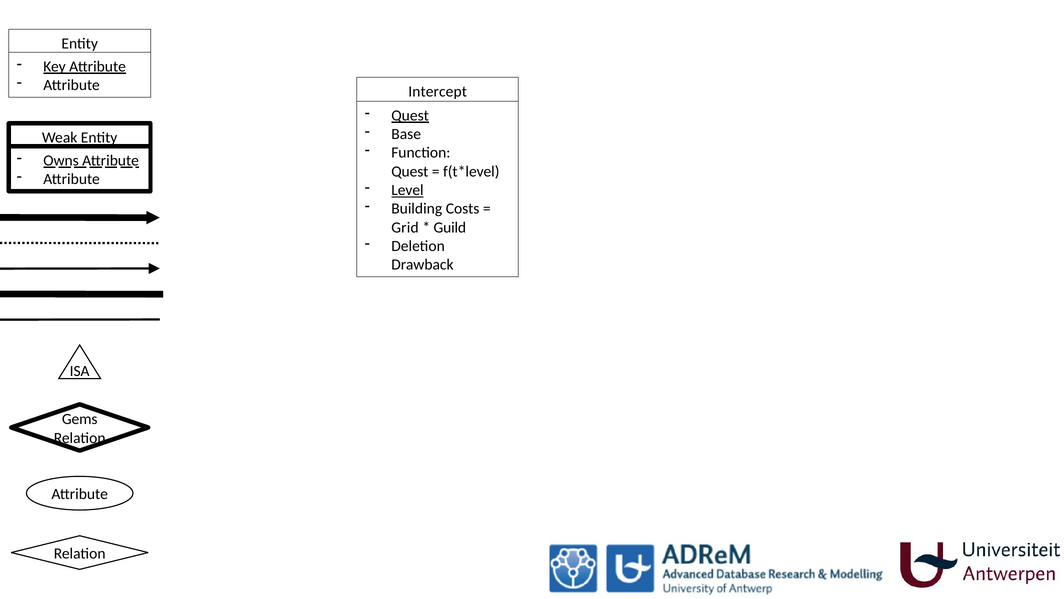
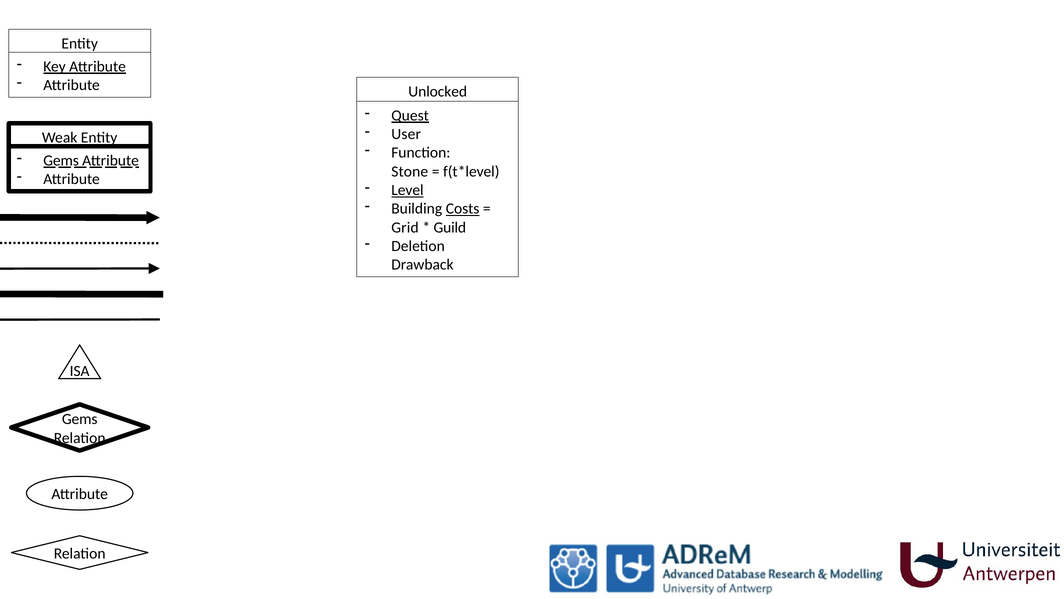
Intercept: Intercept -> Unlocked
Base: Base -> User
Owns at (61, 160): Owns -> Gems
Quest at (410, 171): Quest -> Stone
Costs underline: none -> present
